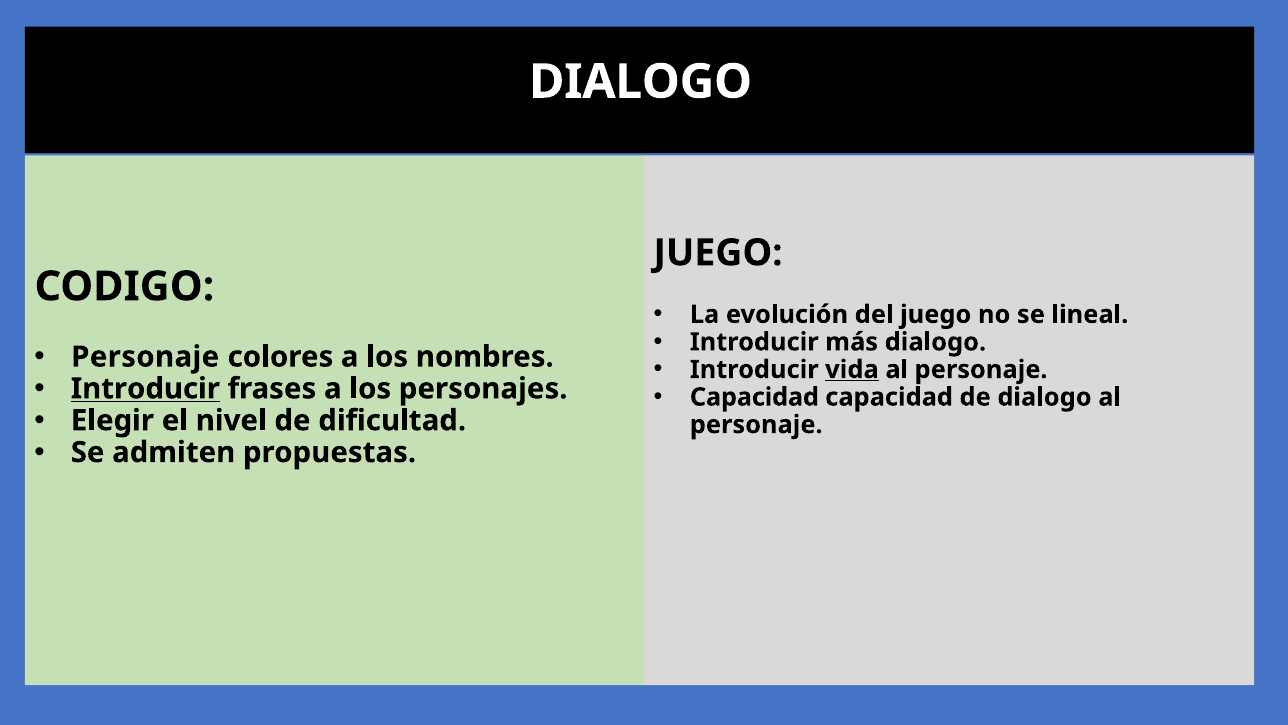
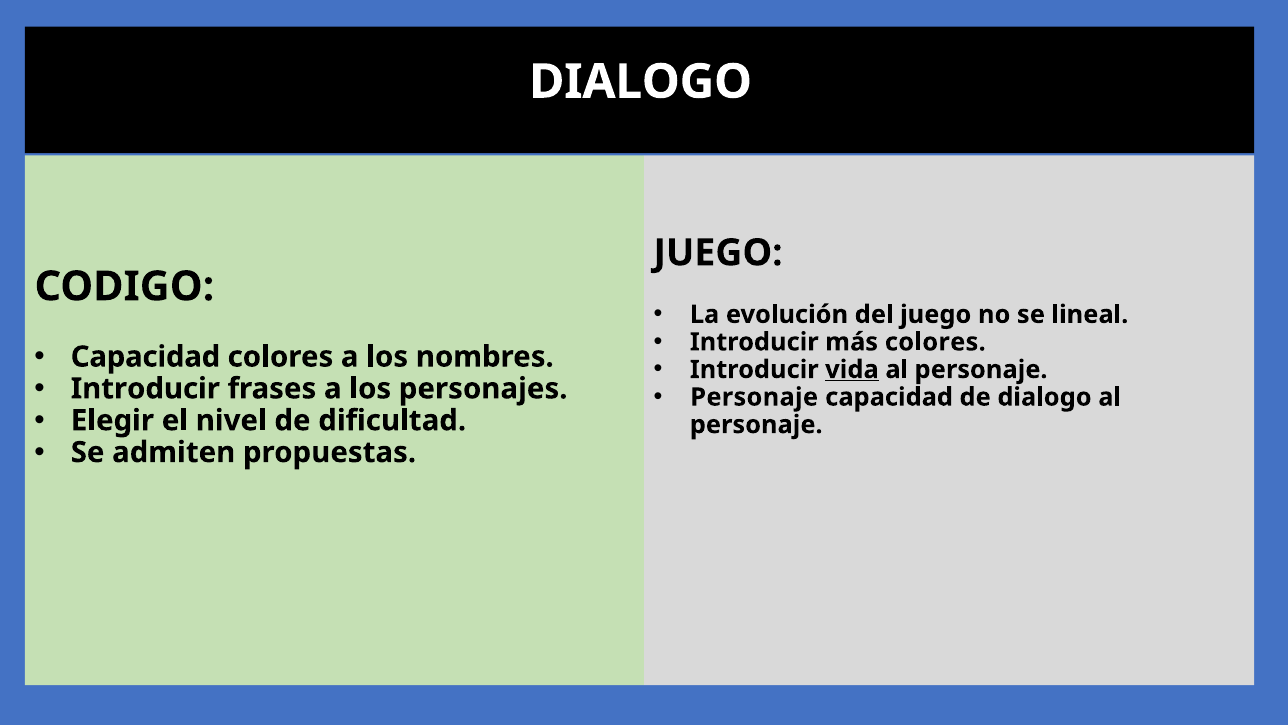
más dialogo: dialogo -> colores
Personaje at (145, 357): Personaje -> Capacidad
Introducir at (145, 388) underline: present -> none
Capacidad at (754, 397): Capacidad -> Personaje
